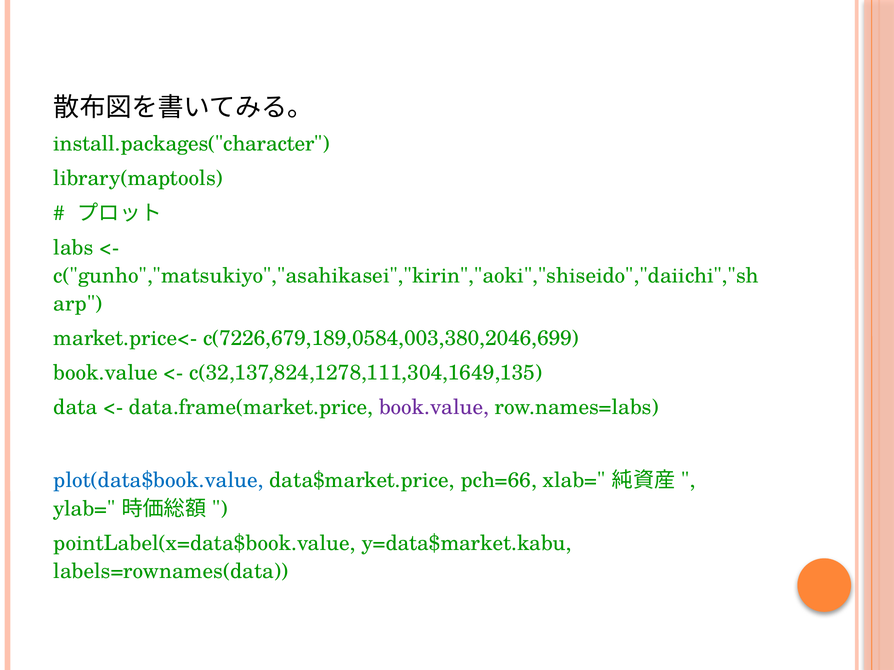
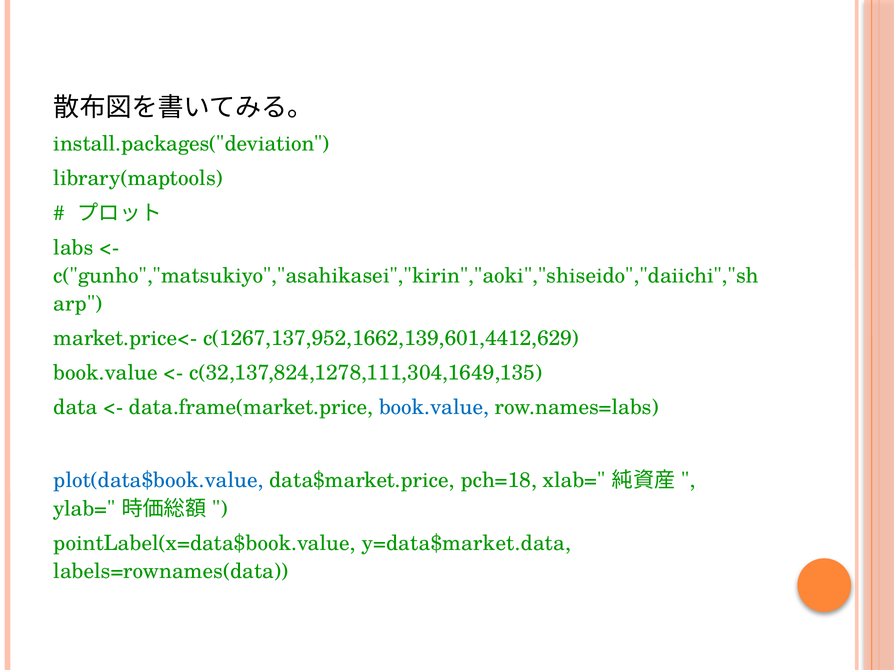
install.packages("character: install.packages("character -> install.packages("deviation
c(7226,679,189,0584,003,380,2046,699: c(7226,679,189,0584,003,380,2046,699 -> c(1267,137,952,1662,139,601,4412,629
book.value at (434, 408) colour: purple -> blue
pch=66: pch=66 -> pch=18
y=data$market.kabu: y=data$market.kabu -> y=data$market.data
